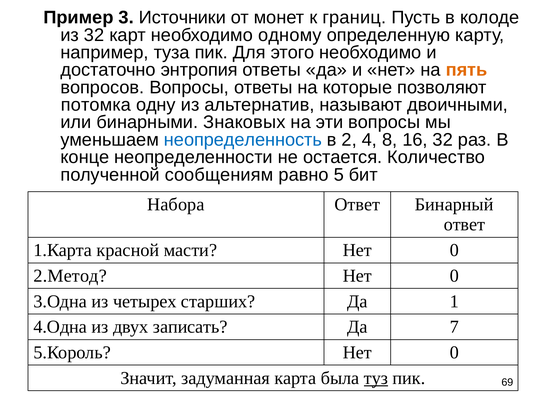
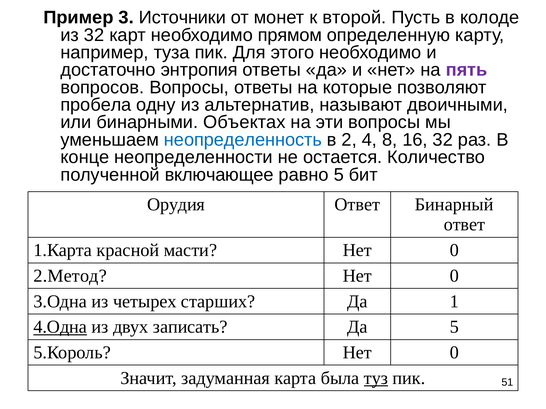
границ: границ -> второй
одному: одному -> прямом
пять colour: orange -> purple
потомка: потомка -> пробела
Знаковых: Знаковых -> Объектах
сообщениям: сообщениям -> включающее
Набора: Набора -> Орудия
4.Одна underline: none -> present
Да 7: 7 -> 5
69: 69 -> 51
